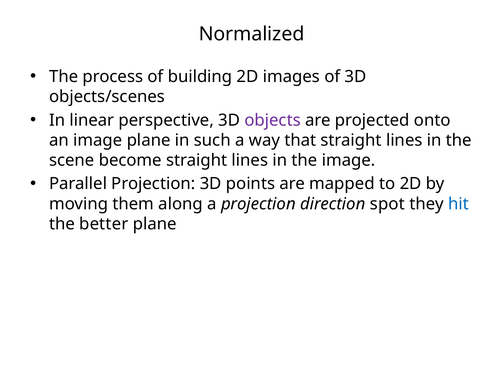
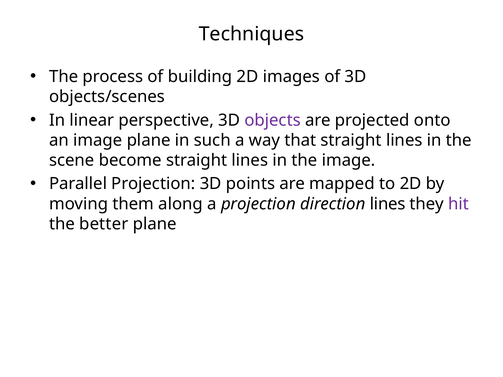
Normalized: Normalized -> Techniques
direction spot: spot -> lines
hit colour: blue -> purple
